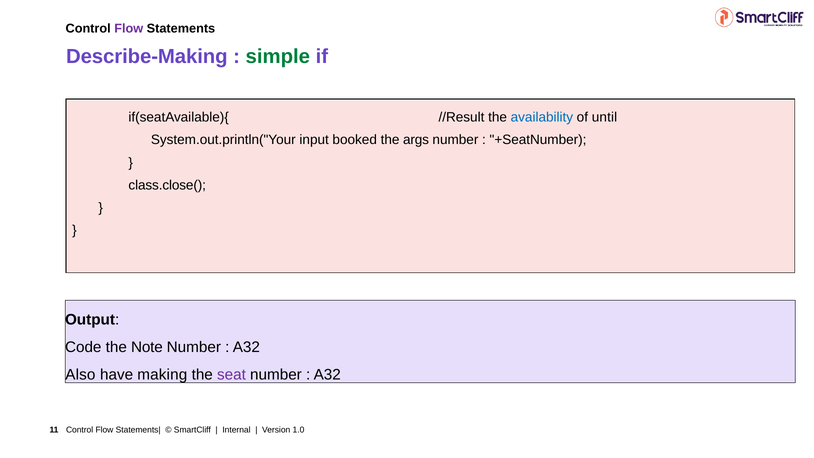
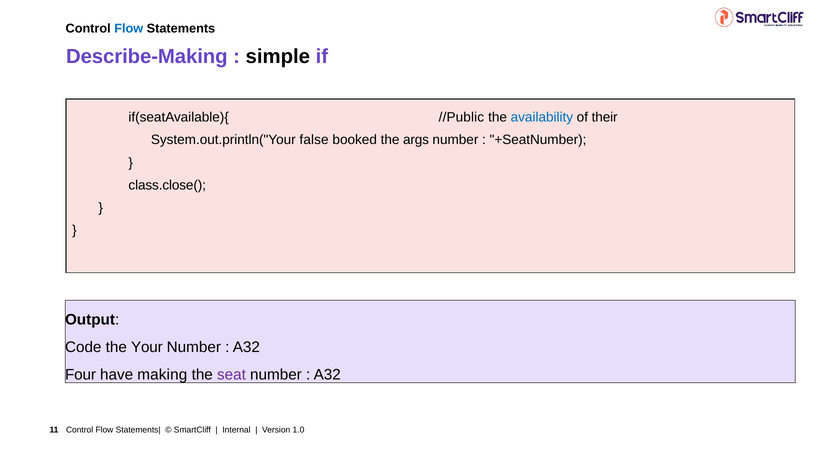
Flow at (129, 28) colour: purple -> blue
simple colour: green -> black
//Result: //Result -> //Public
until: until -> their
input: input -> false
Note: Note -> Your
Also: Also -> Four
